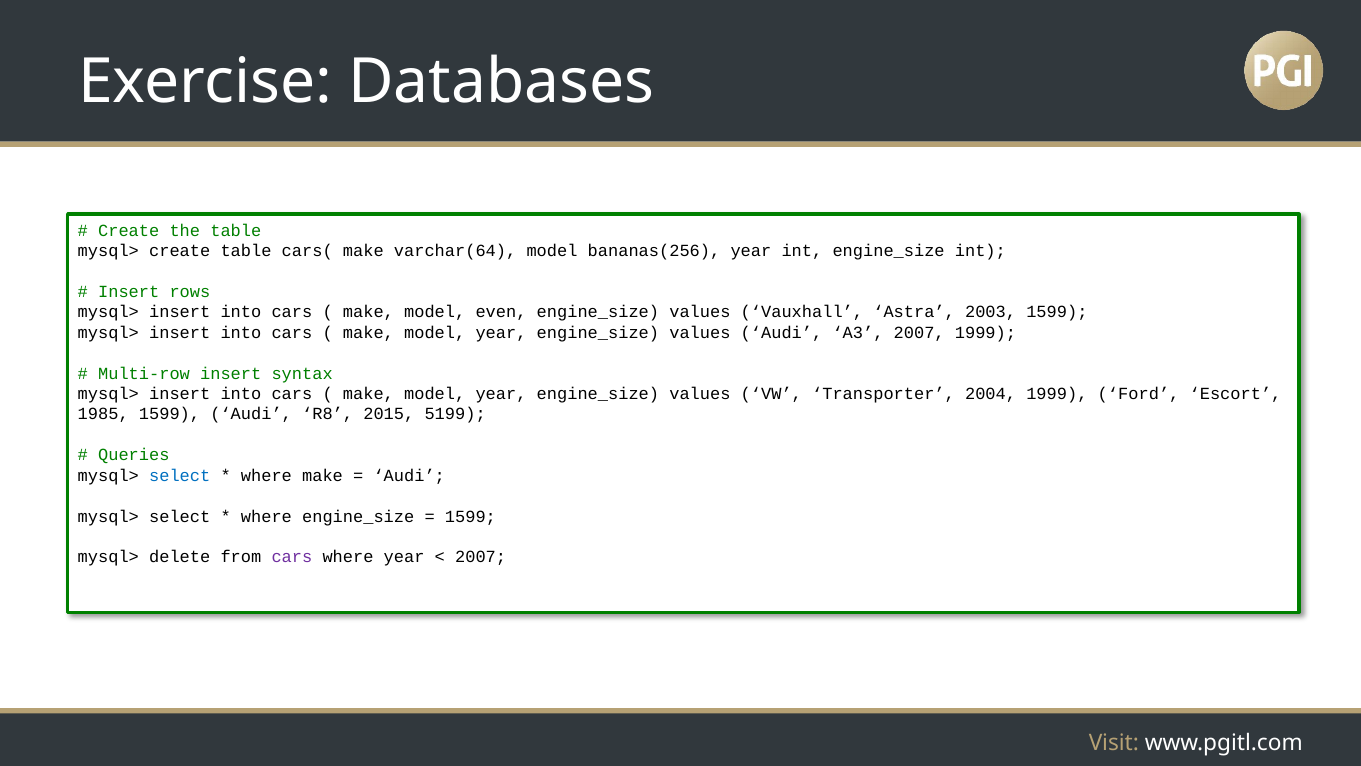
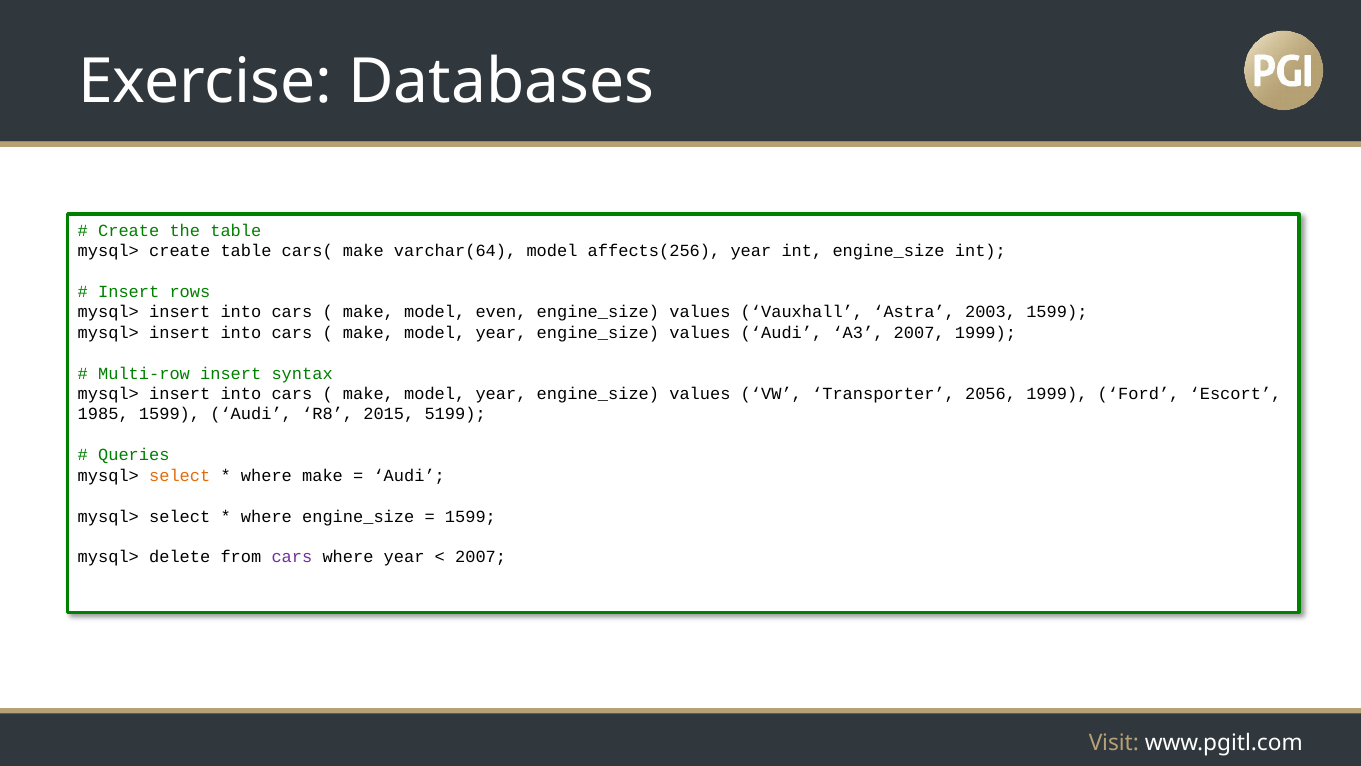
bananas(256: bananas(256 -> affects(256
2004: 2004 -> 2056
select at (180, 475) colour: blue -> orange
